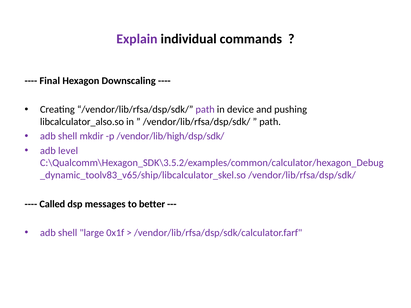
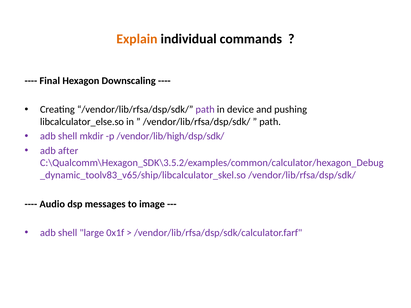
Explain colour: purple -> orange
libcalculator_also.so: libcalculator_also.so -> libcalculator_else.so
level: level -> after
Called: Called -> Audio
better: better -> image
